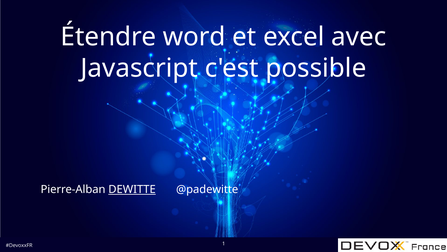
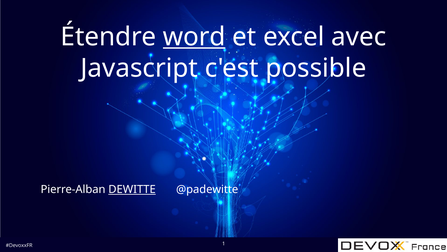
word underline: none -> present
